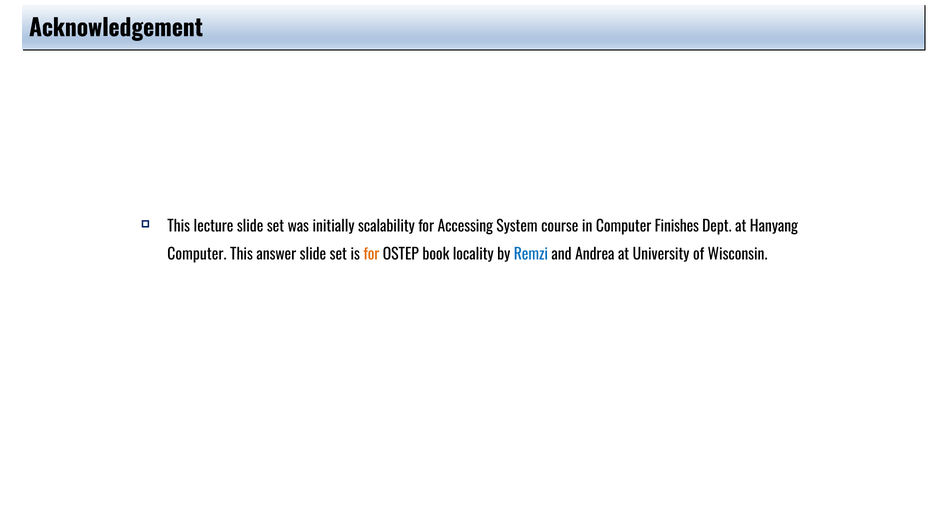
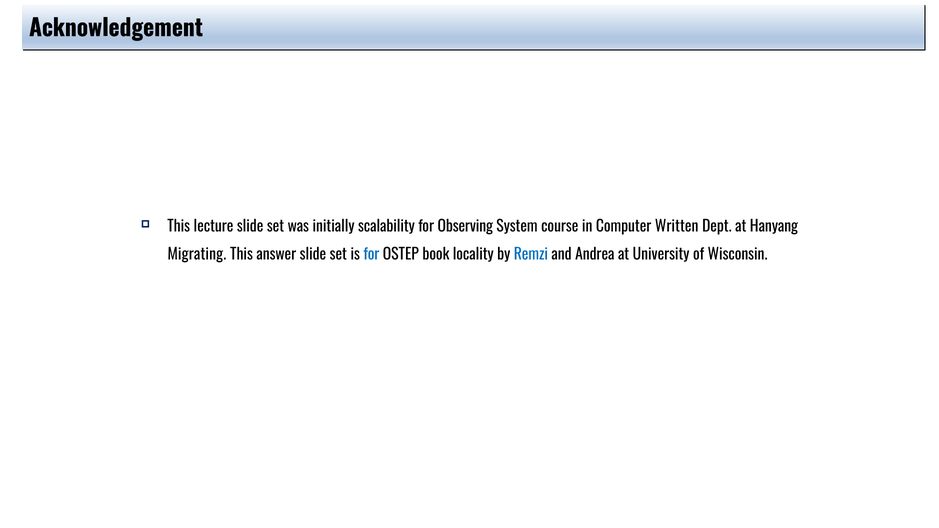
Accessing: Accessing -> Observing
Finishes: Finishes -> Written
Computer at (197, 255): Computer -> Migrating
for at (371, 255) colour: orange -> blue
